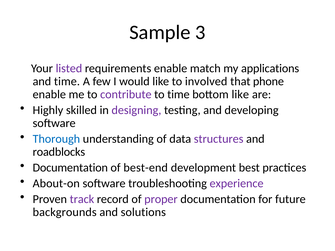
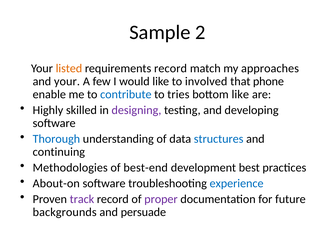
3: 3 -> 2
listed colour: purple -> orange
requirements enable: enable -> record
applications: applications -> approaches
and time: time -> your
contribute colour: purple -> blue
to time: time -> tries
structures colour: purple -> blue
roadblocks: roadblocks -> continuing
Documentation at (70, 168): Documentation -> Methodologies
experience colour: purple -> blue
solutions: solutions -> persuade
